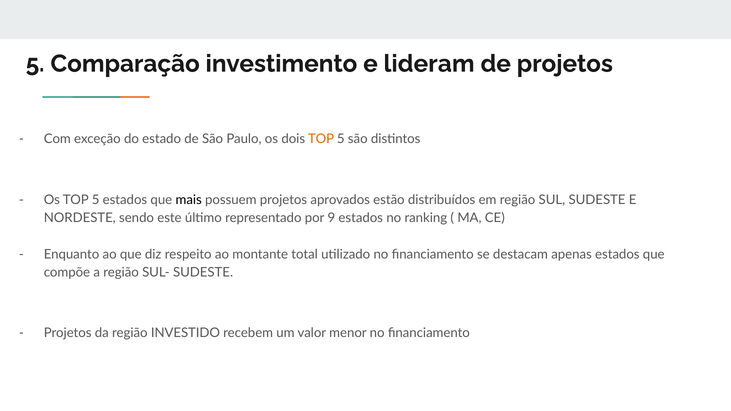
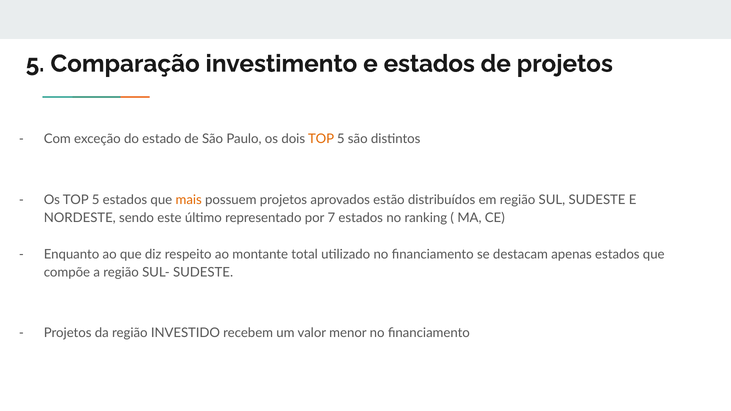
e lideram: lideram -> estados
mais colour: black -> orange
9: 9 -> 7
